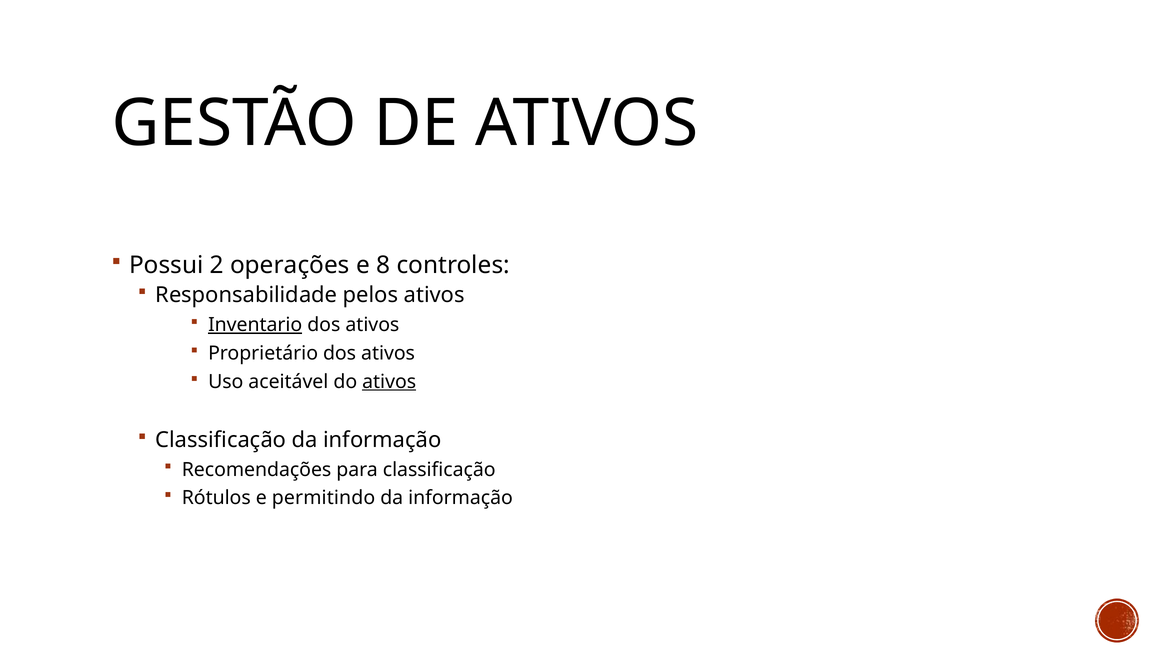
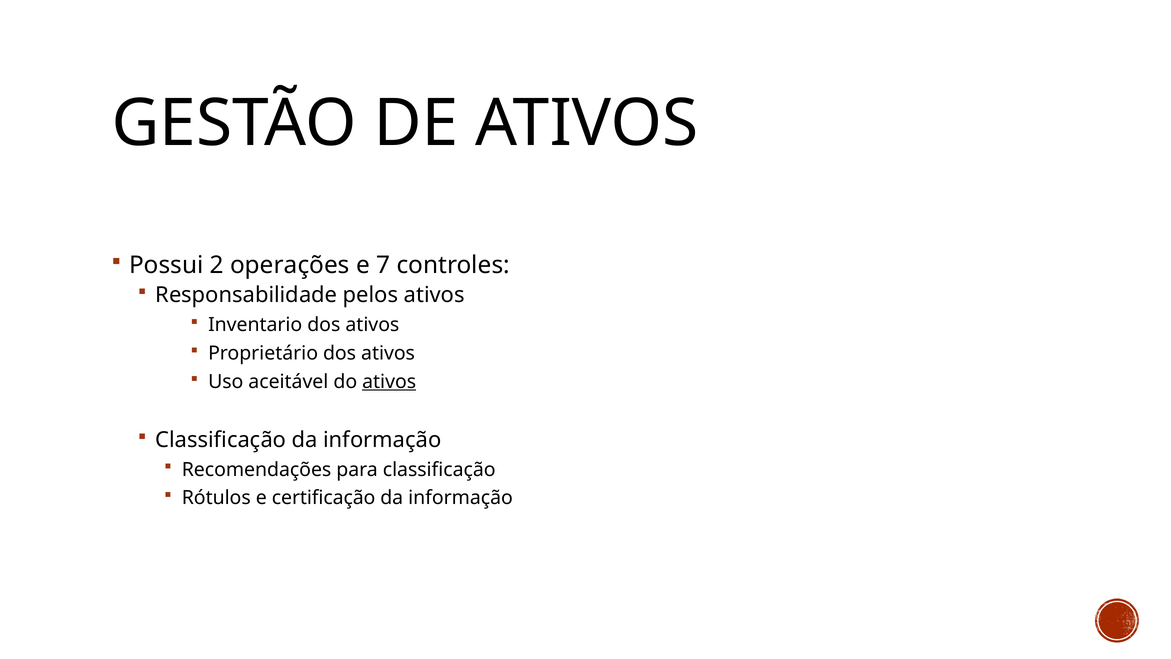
8: 8 -> 7
Inventario underline: present -> none
permitindo: permitindo -> certificação
